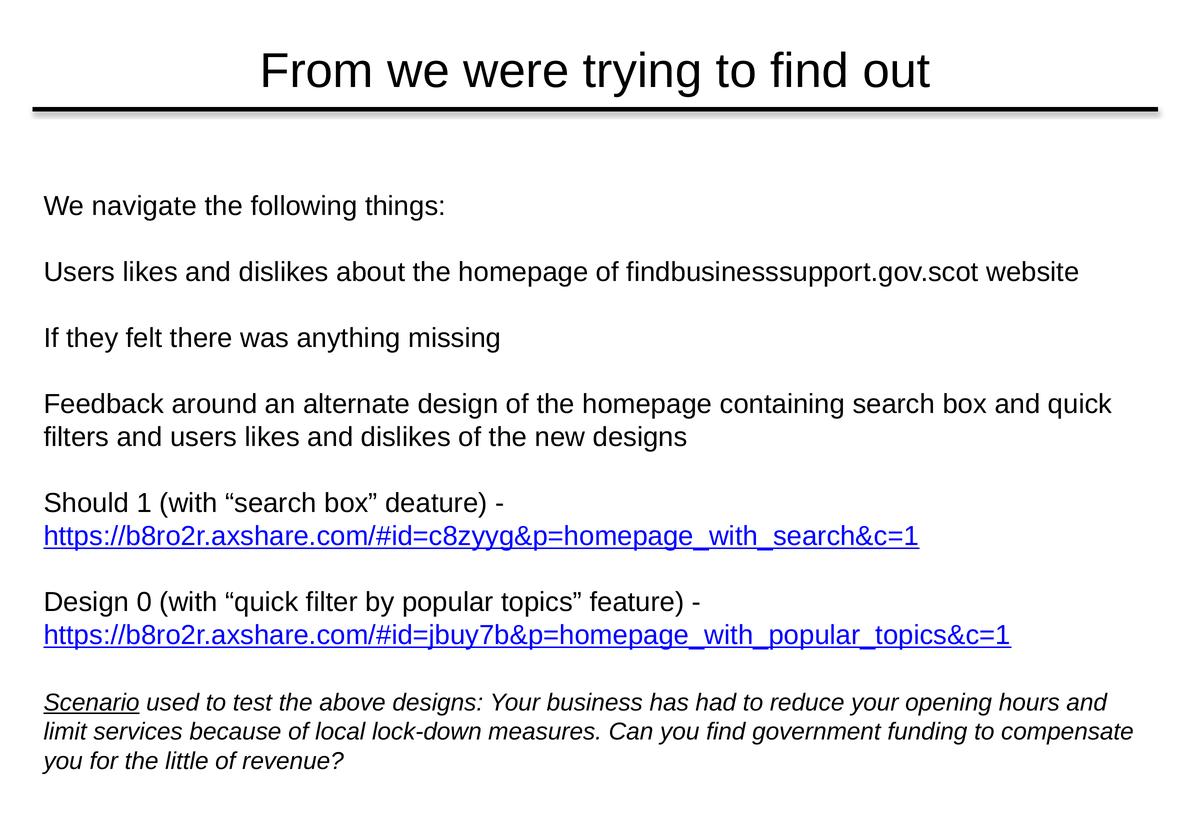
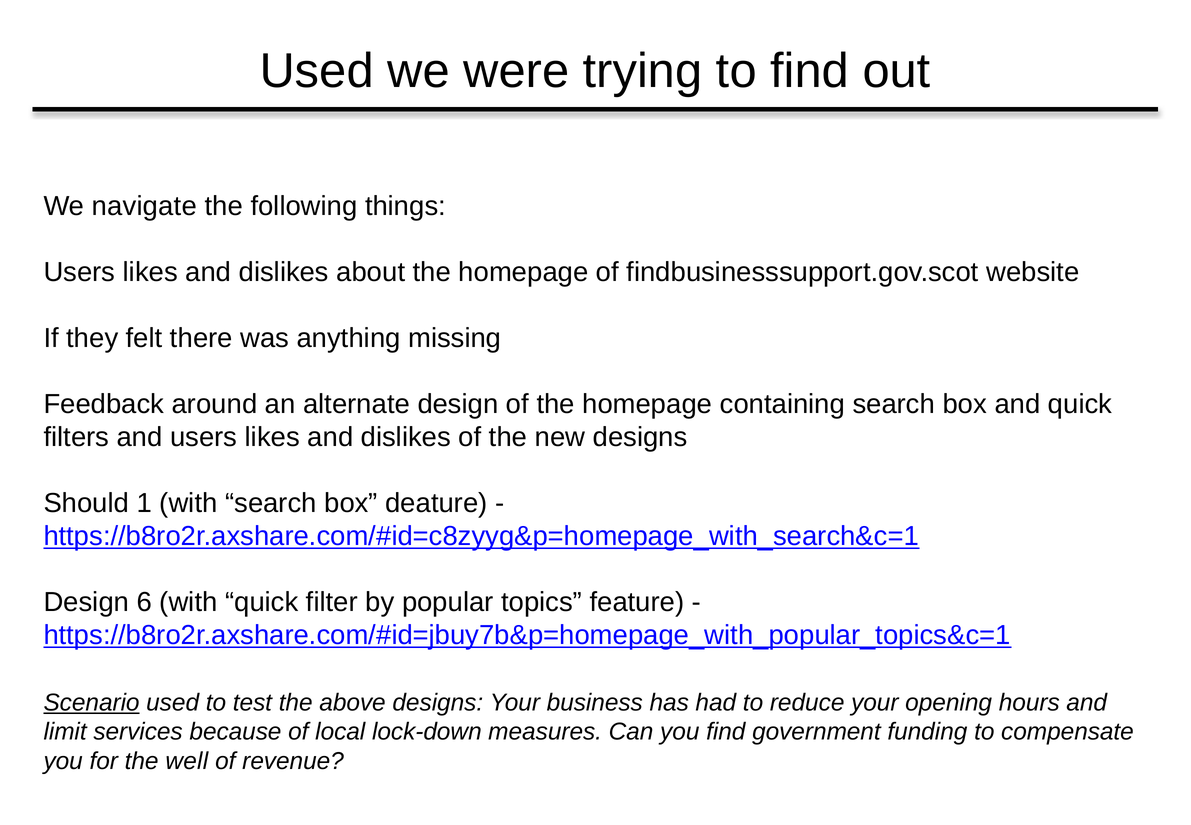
From at (317, 71): From -> Used
0: 0 -> 6
little: little -> well
